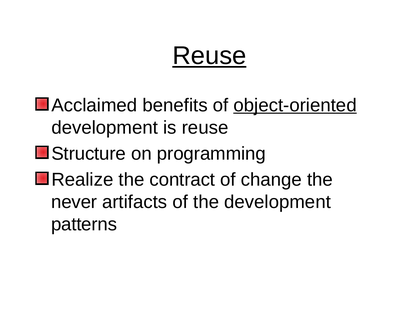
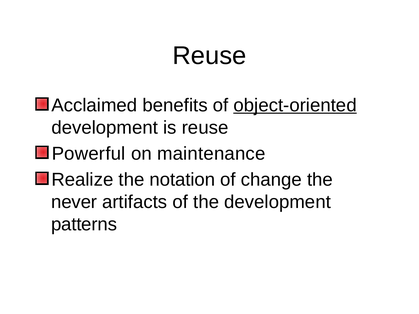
Reuse at (209, 56) underline: present -> none
Structure: Structure -> Powerful
programming: programming -> maintenance
contract: contract -> notation
